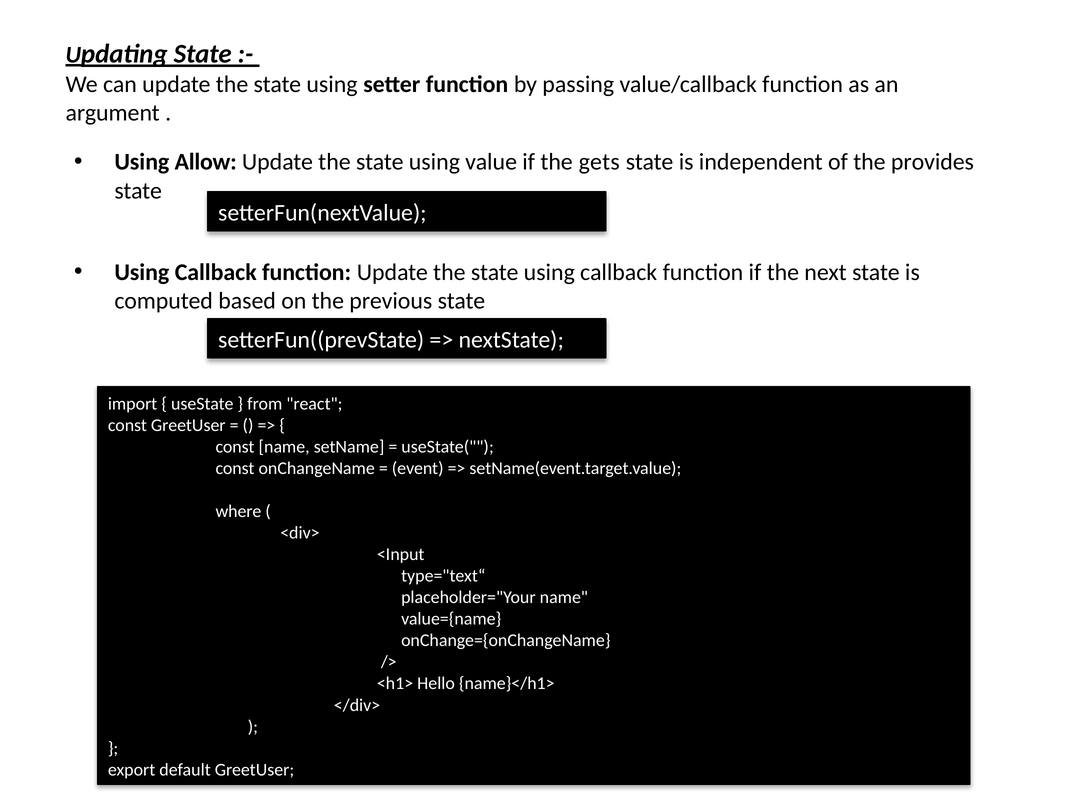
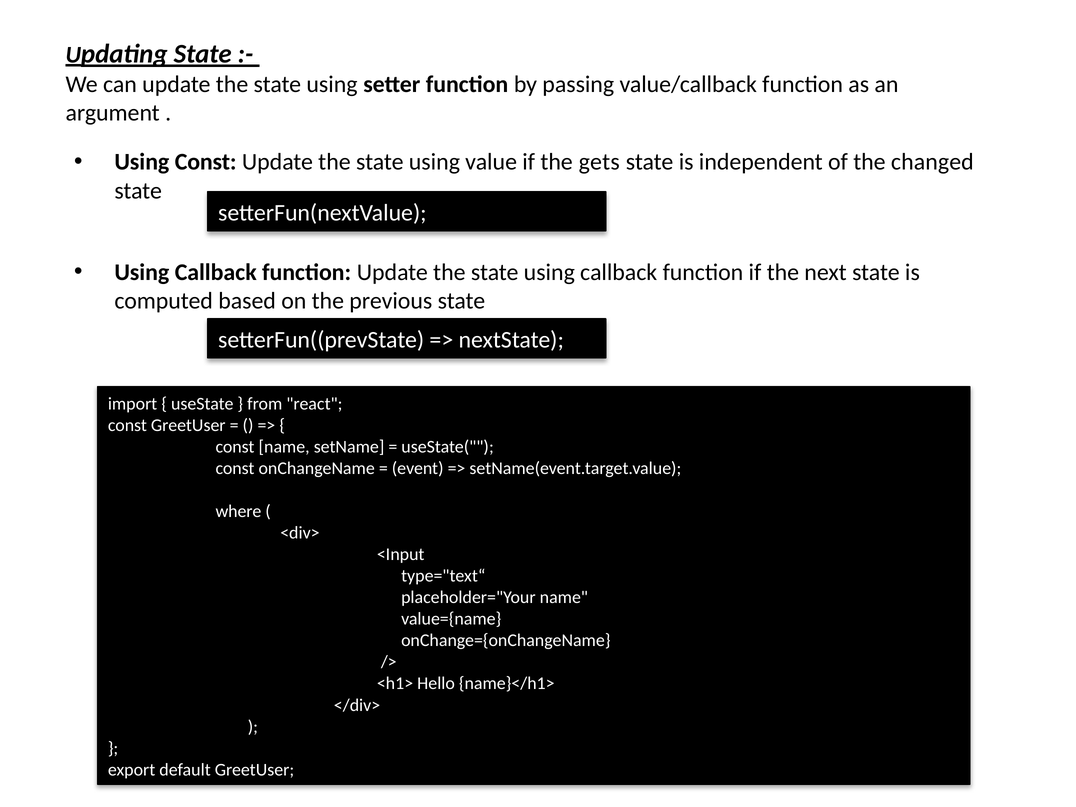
Using Allow: Allow -> Const
provides: provides -> changed
